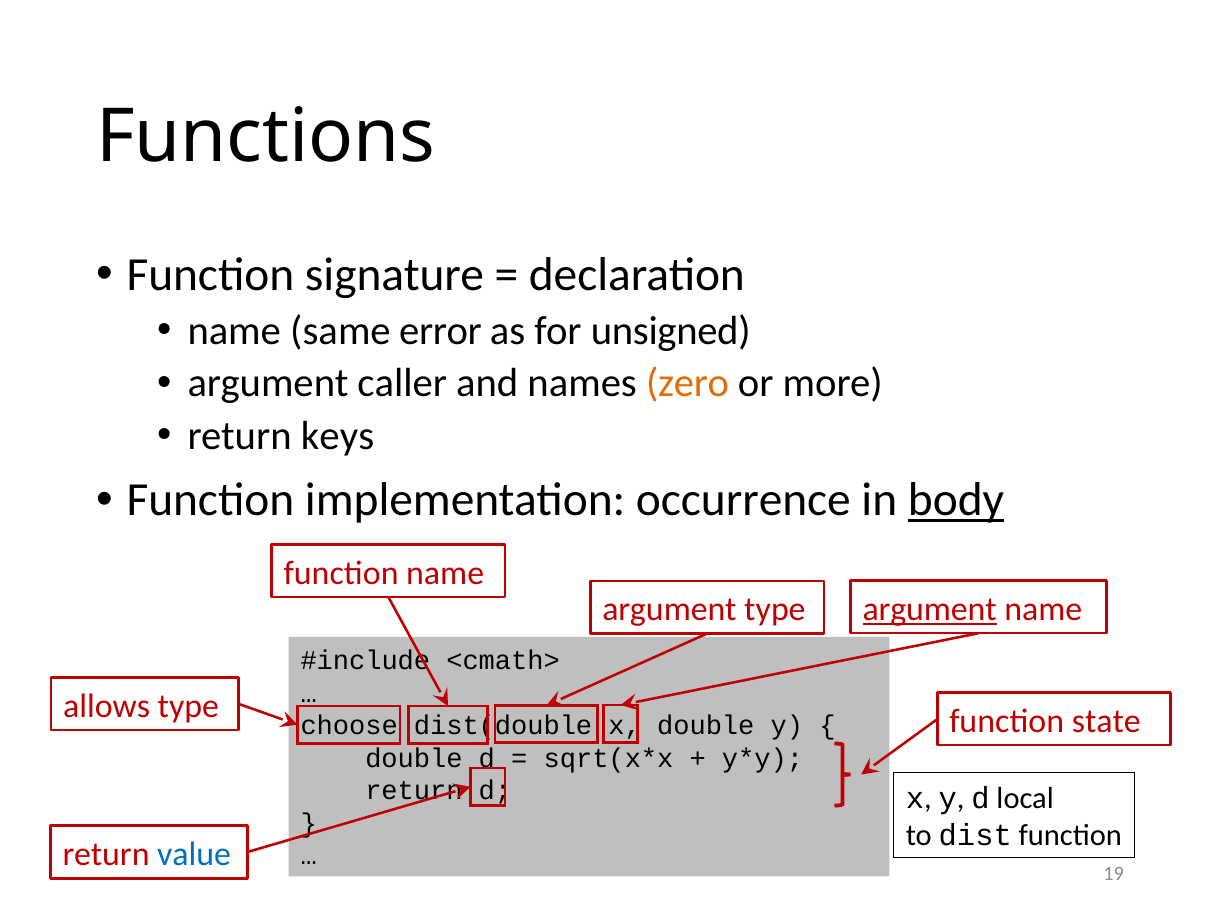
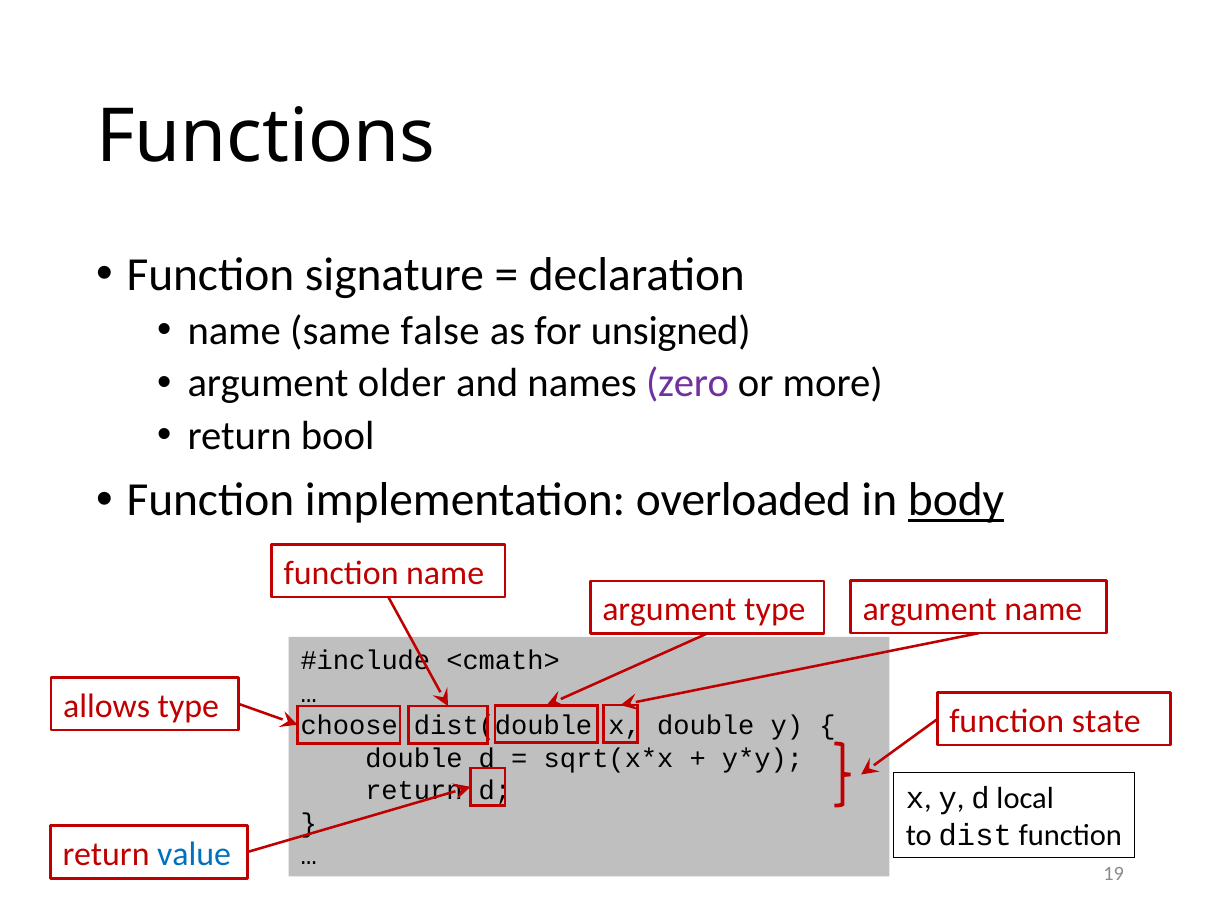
error: error -> false
caller: caller -> older
zero colour: orange -> purple
keys: keys -> bool
occurrence: occurrence -> overloaded
argument at (930, 609) underline: present -> none
